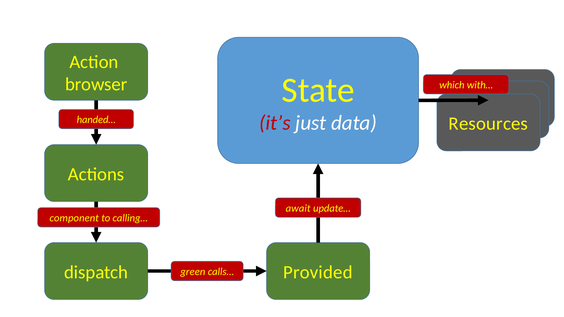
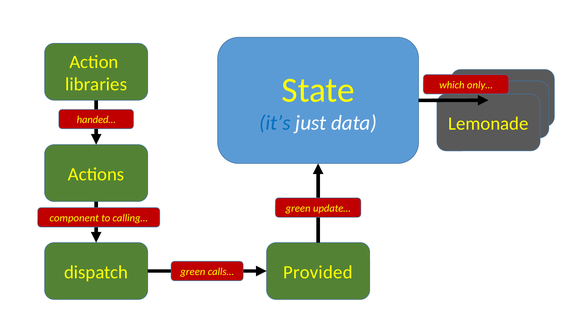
browser: browser -> libraries
with…: with… -> only…
it’s colour: red -> blue
Resources: Resources -> Lemonade
await at (298, 208): await -> green
